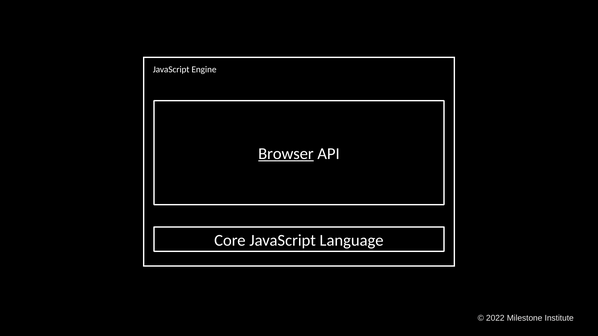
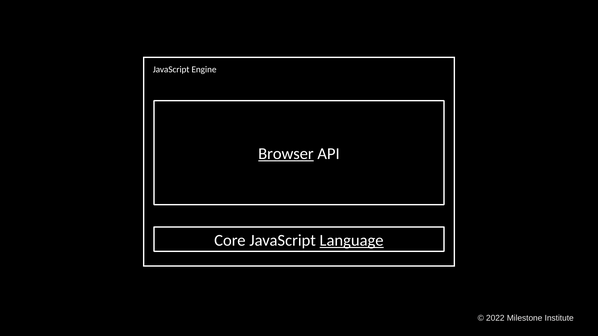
Language underline: none -> present
